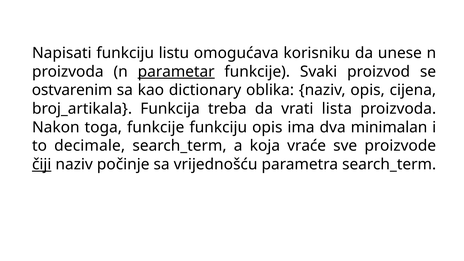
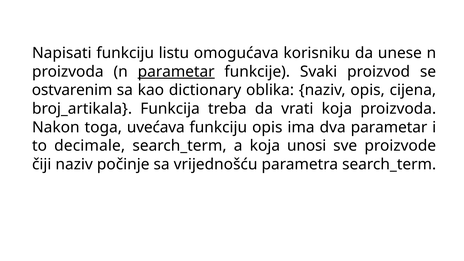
vrati lista: lista -> koja
toga funkcije: funkcije -> uvećava
dva minimalan: minimalan -> parametar
vraće: vraće -> unosi
čiji underline: present -> none
